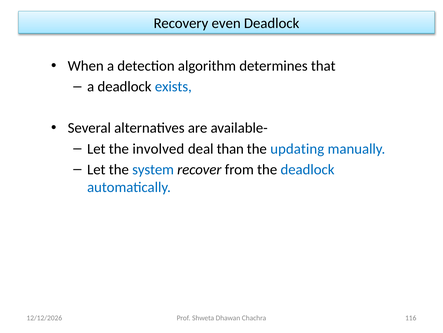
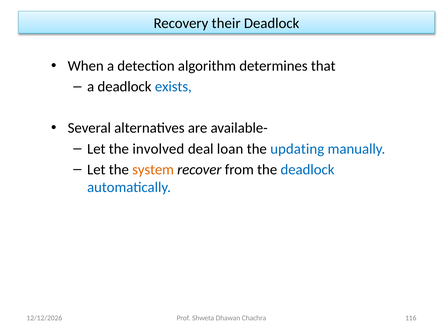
even: even -> their
than: than -> loan
system colour: blue -> orange
